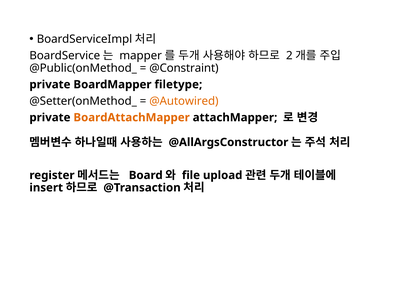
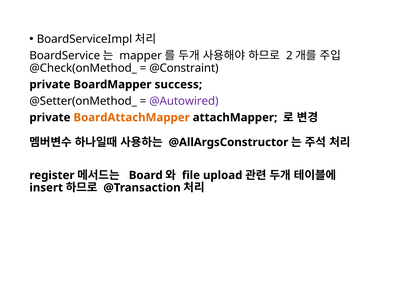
@Public(onMethod_: @Public(onMethod_ -> @Check(onMethod_
filetype: filetype -> success
@Autowired colour: orange -> purple
